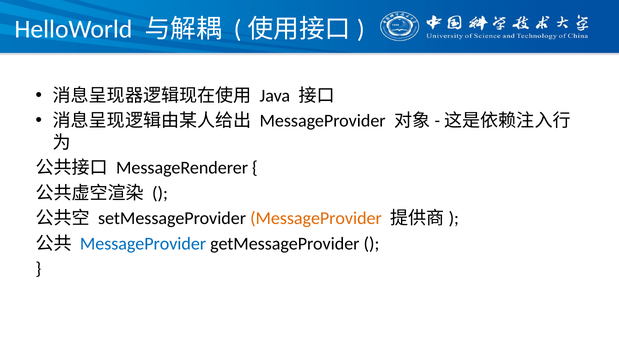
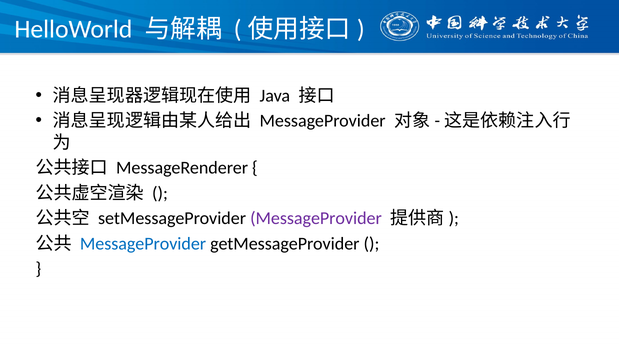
MessageProvider at (316, 219) colour: orange -> purple
